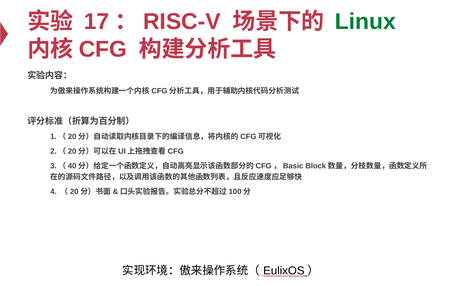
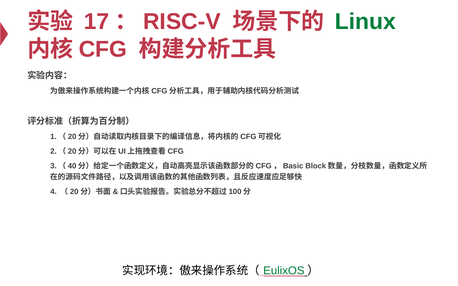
EulixOS colour: black -> green
